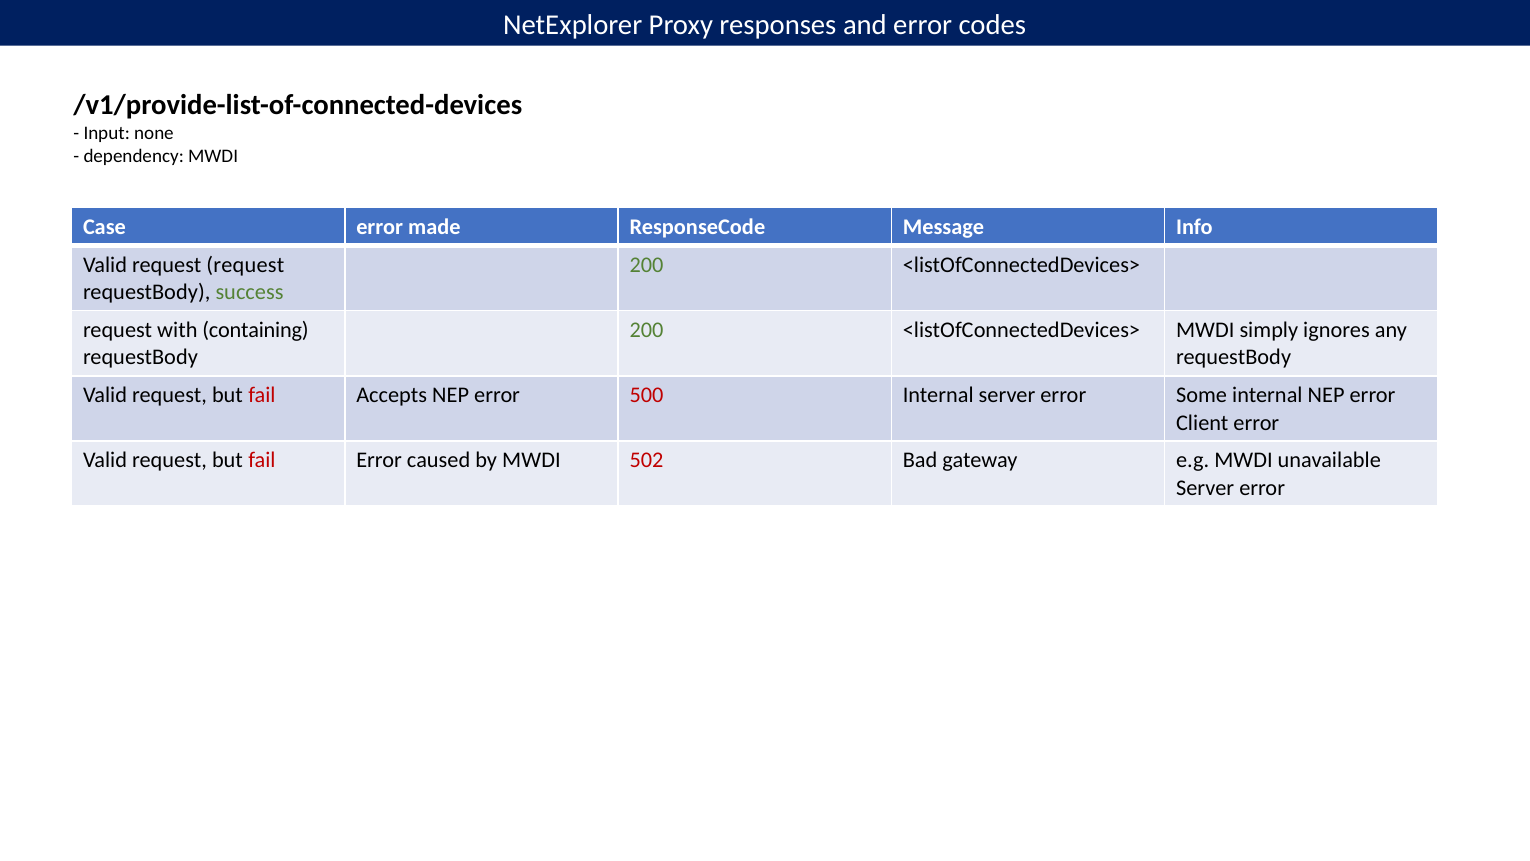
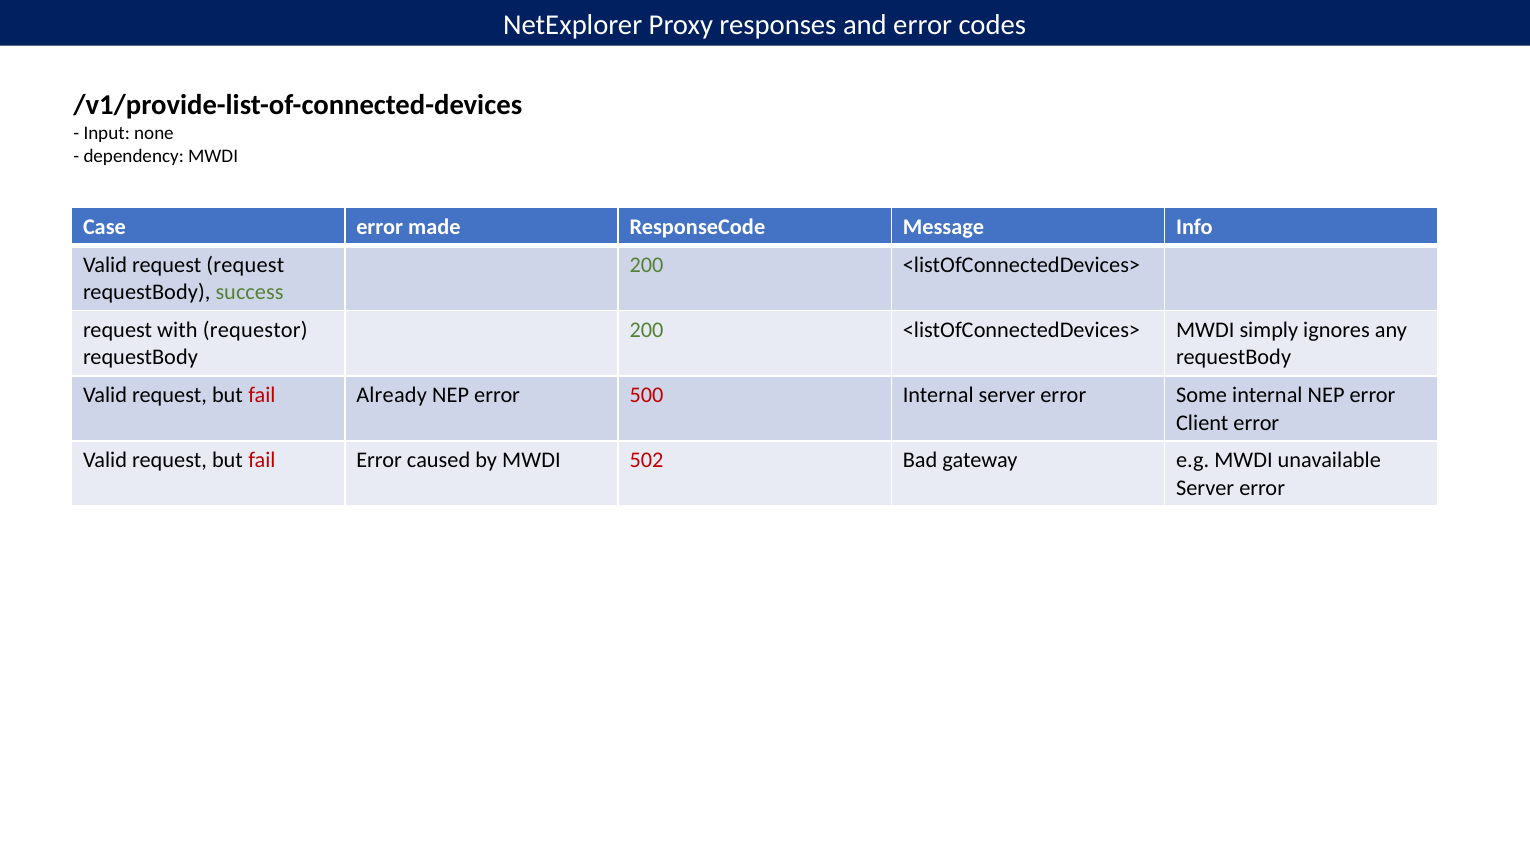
containing: containing -> requestor
Accepts: Accepts -> Already
